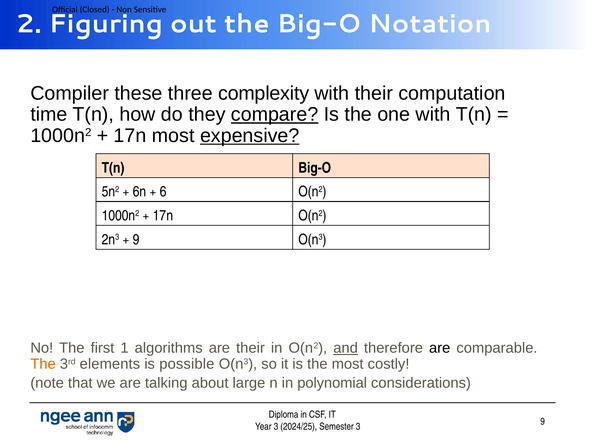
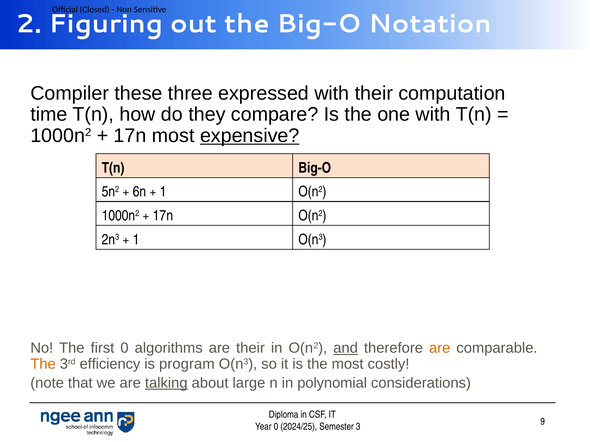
complexity: complexity -> expressed
compare underline: present -> none
6 at (163, 192): 6 -> 1
9 at (136, 240): 9 -> 1
first 1: 1 -> 0
are at (440, 349) colour: black -> orange
elements: elements -> efficiency
possible: possible -> program
talking underline: none -> present
3 at (276, 427): 3 -> 0
